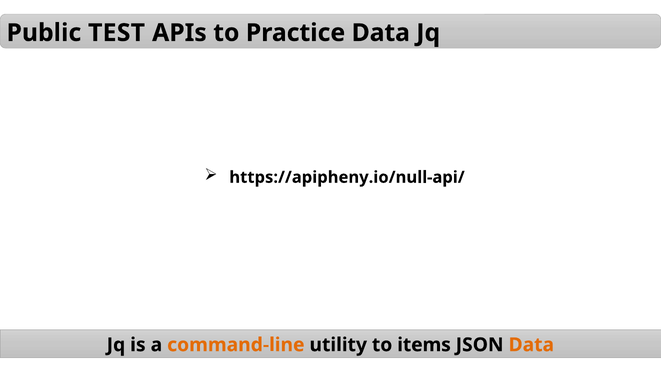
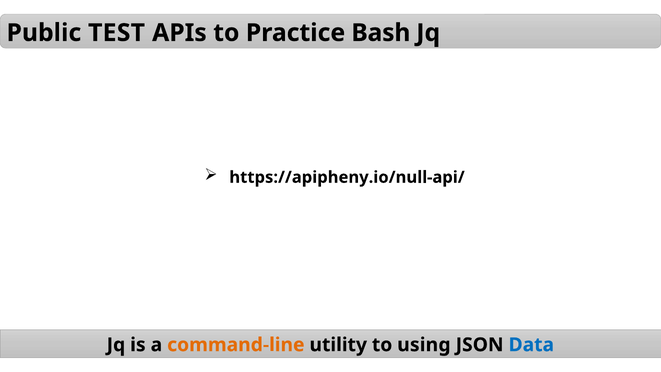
Practice Data: Data -> Bash
items: items -> using
Data at (531, 345) colour: orange -> blue
